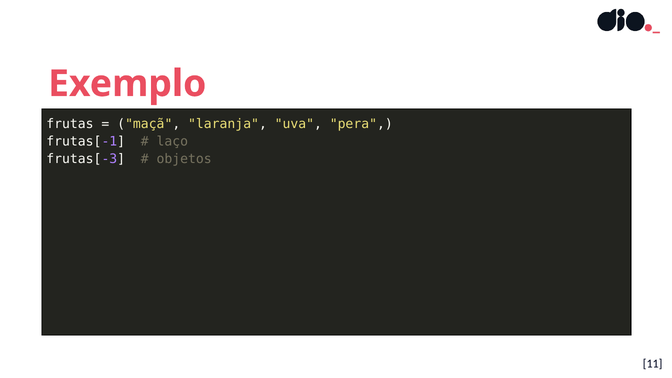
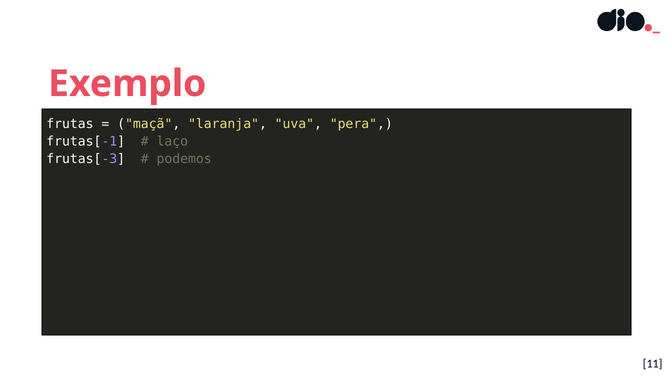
objetos: objetos -> podemos
